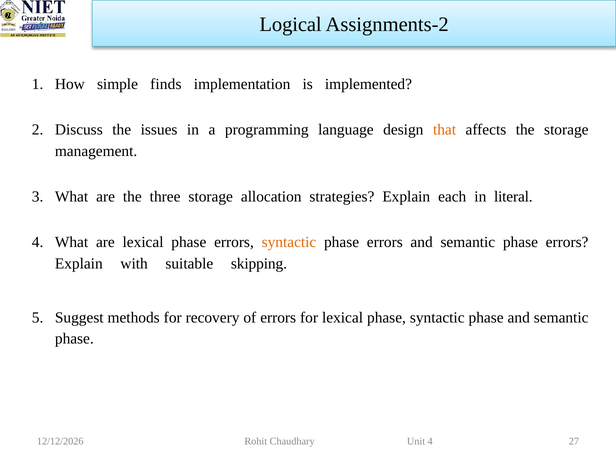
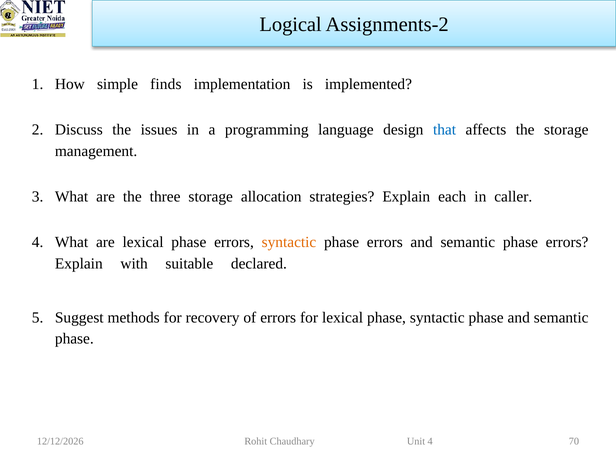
that colour: orange -> blue
literal: literal -> caller
skipping: skipping -> declared
27: 27 -> 70
